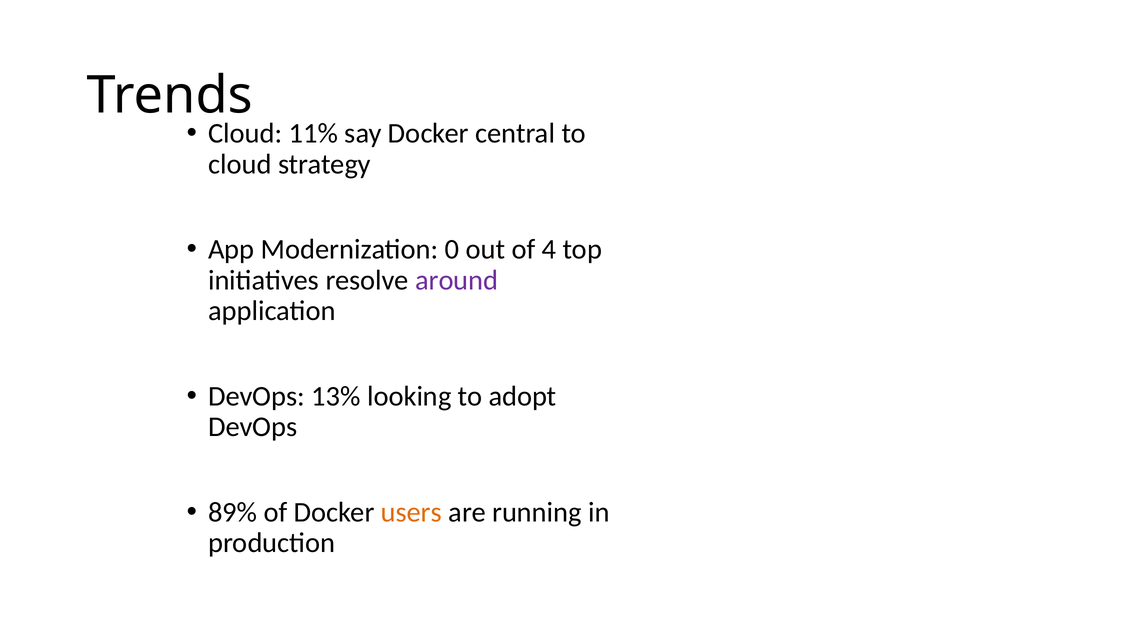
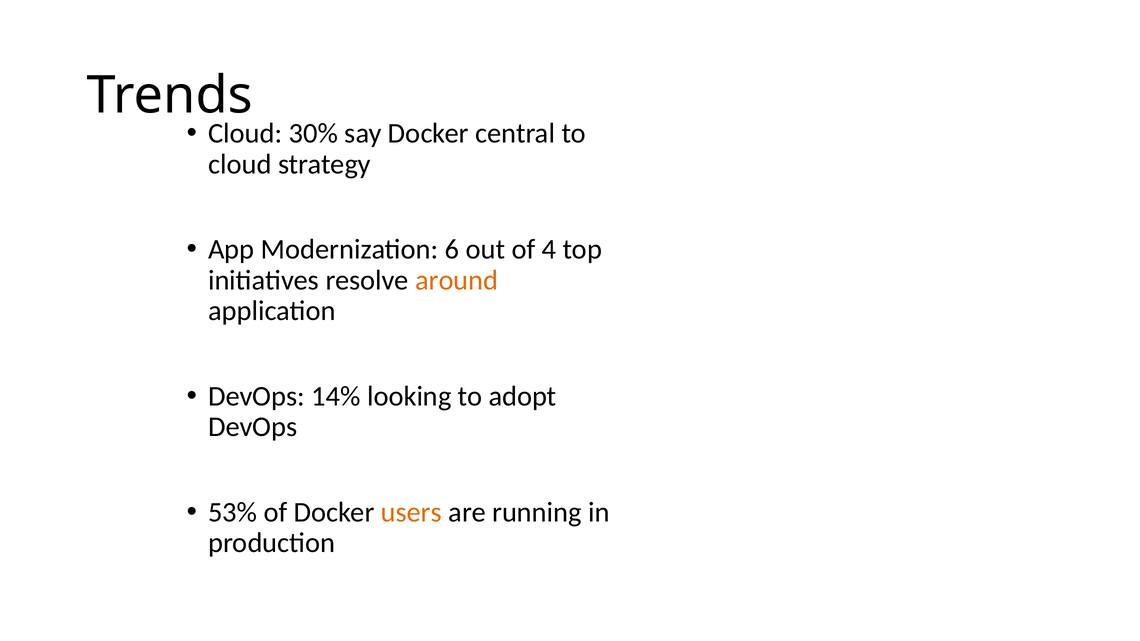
11%: 11% -> 30%
0: 0 -> 6
around colour: purple -> orange
13%: 13% -> 14%
89%: 89% -> 53%
